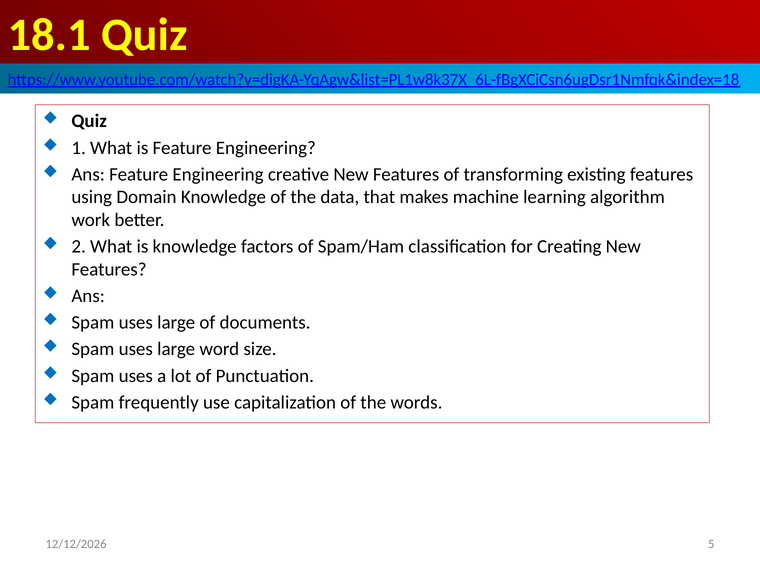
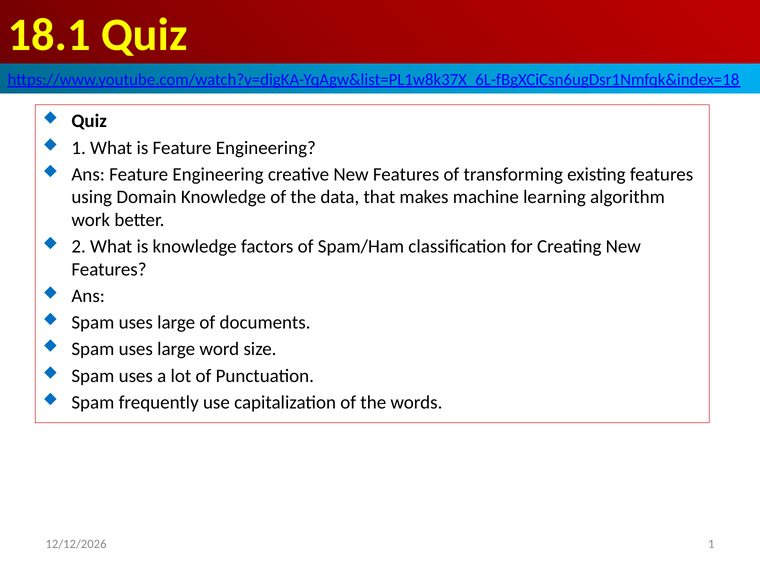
5 at (711, 544): 5 -> 1
